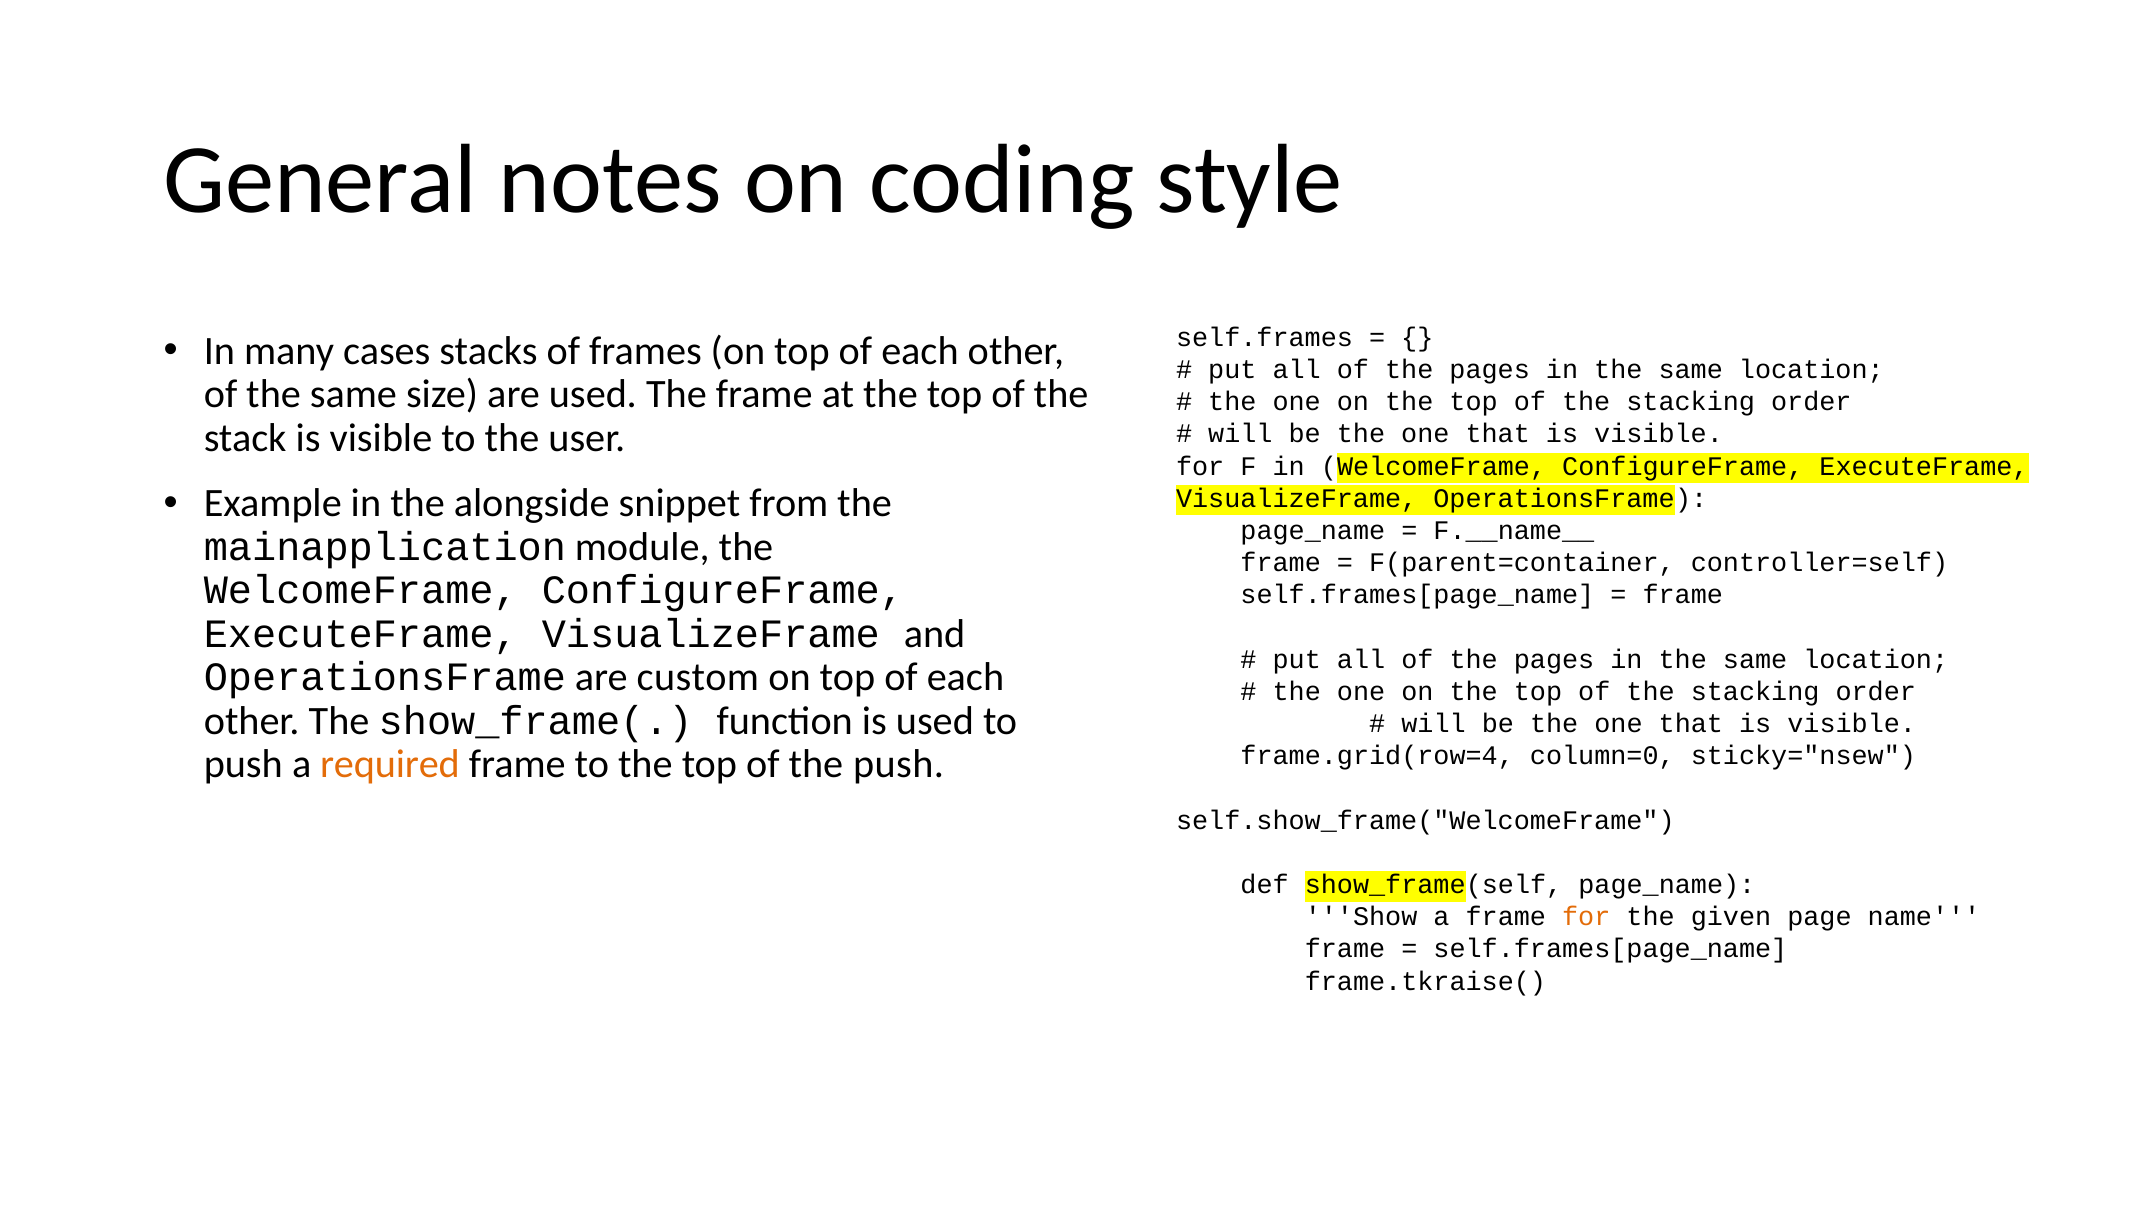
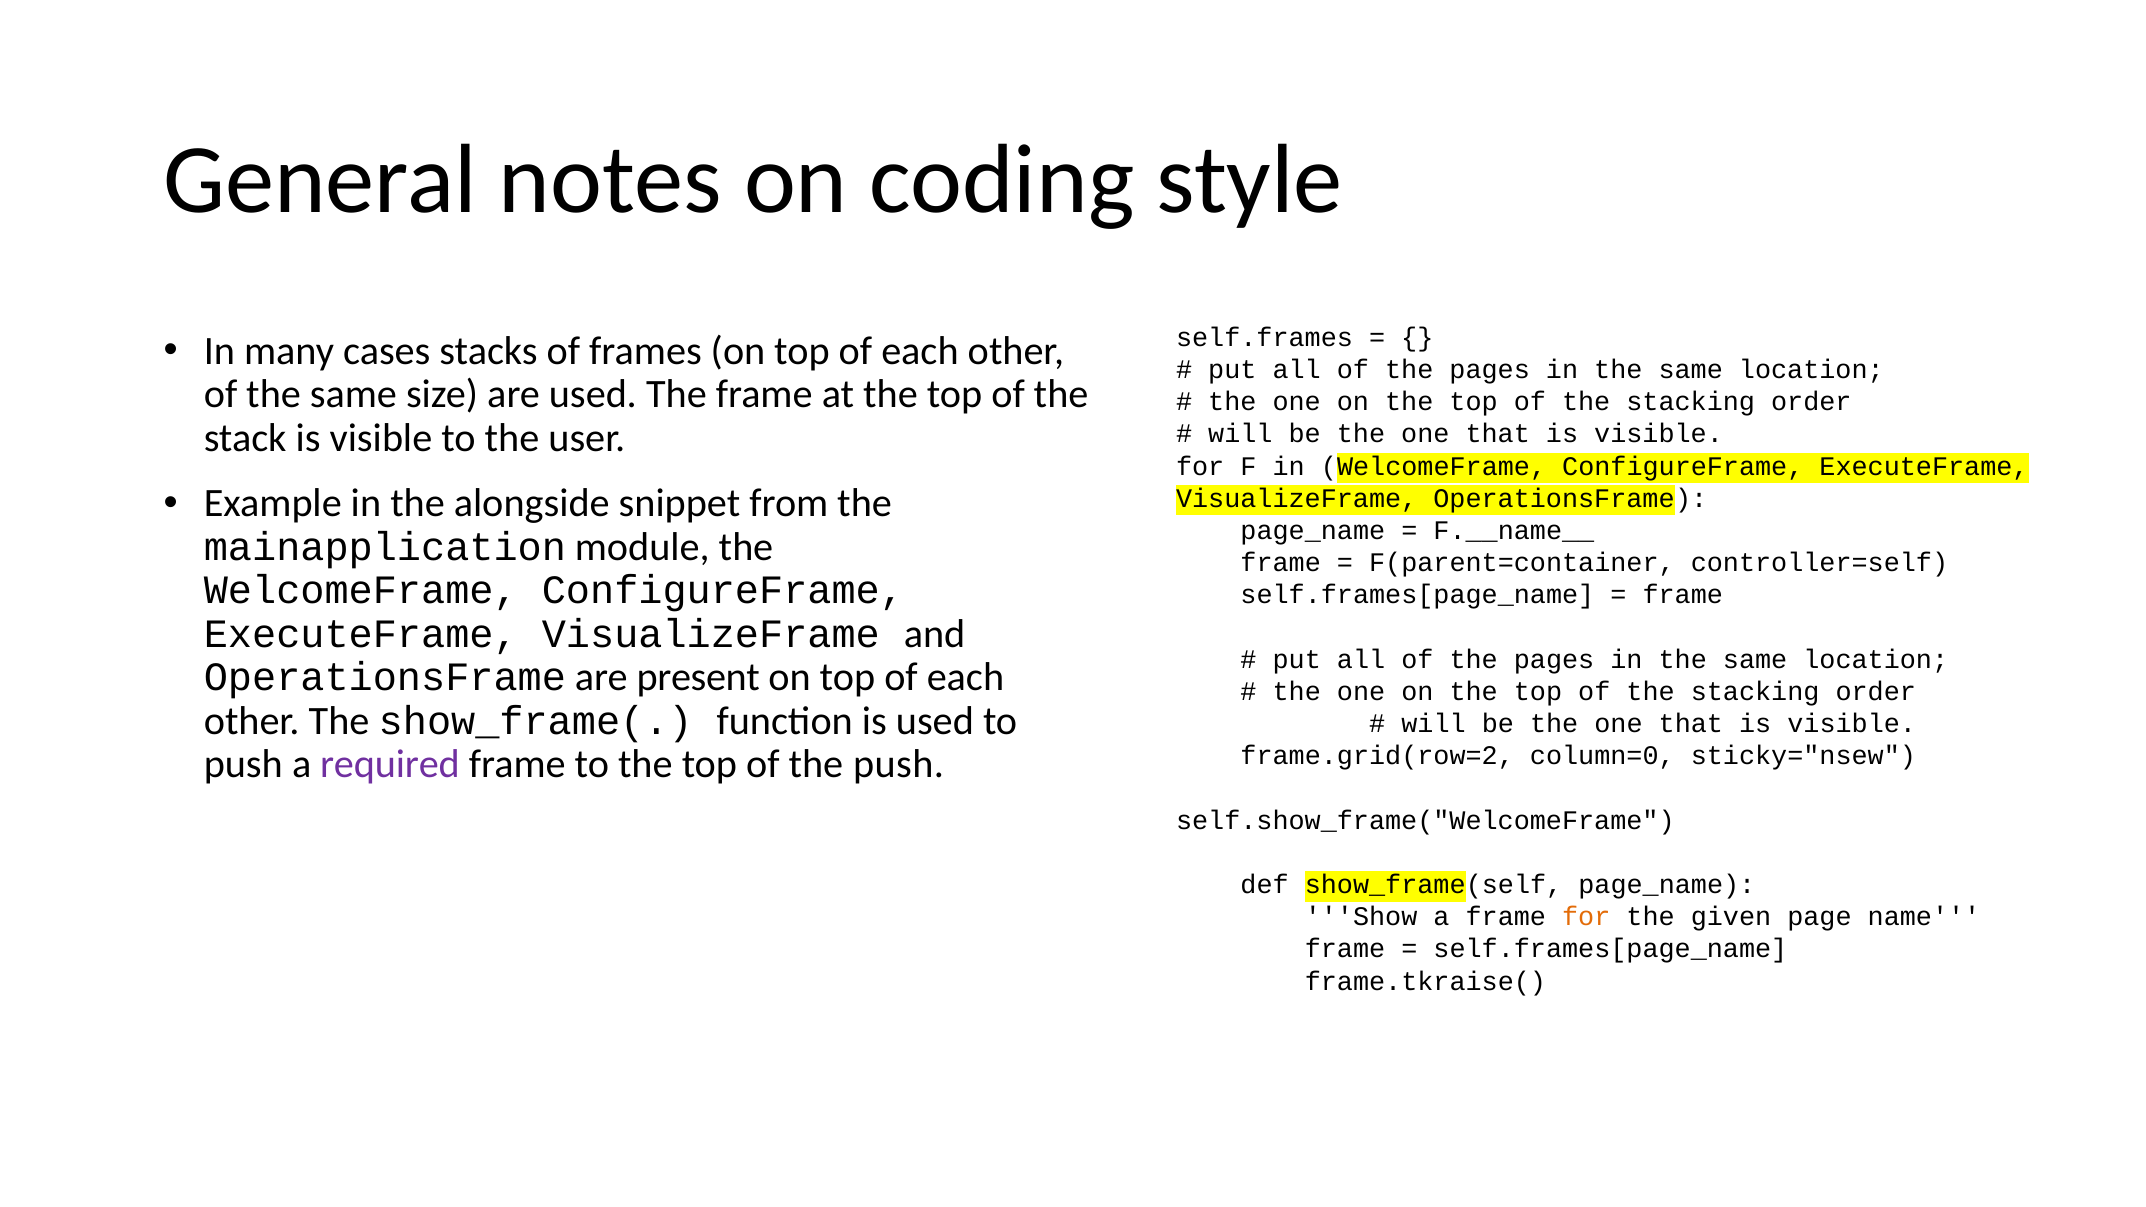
custom: custom -> present
frame.grid(row=4: frame.grid(row=4 -> frame.grid(row=2
required colour: orange -> purple
